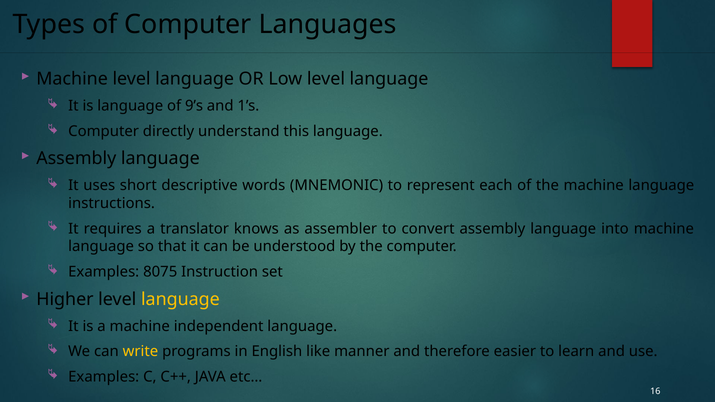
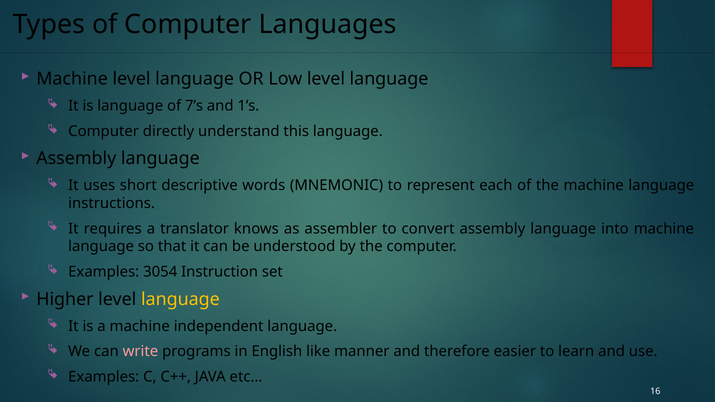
9’s: 9’s -> 7’s
8075: 8075 -> 3054
write colour: yellow -> pink
